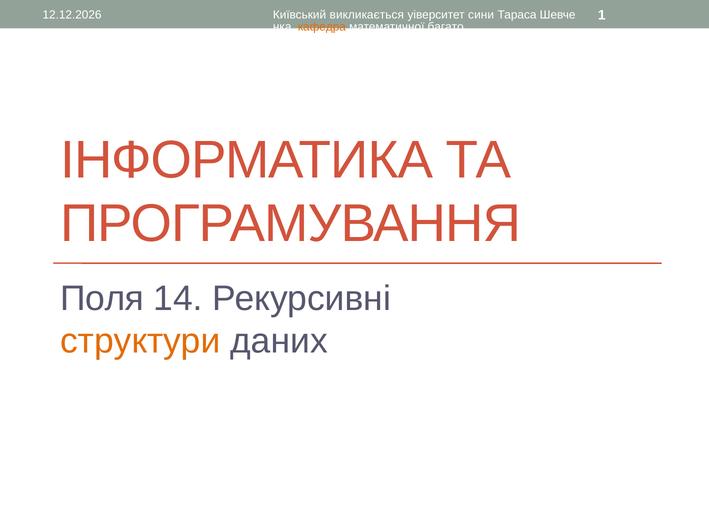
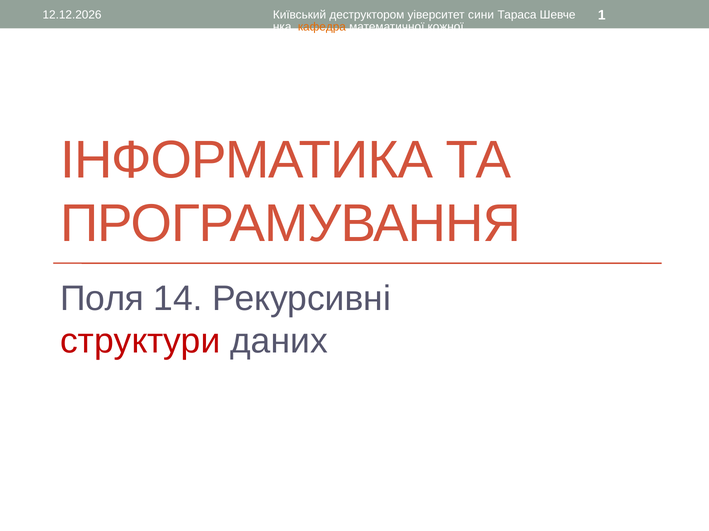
викликається: викликається -> деструктором
багато: багато -> кожної
структури colour: orange -> red
